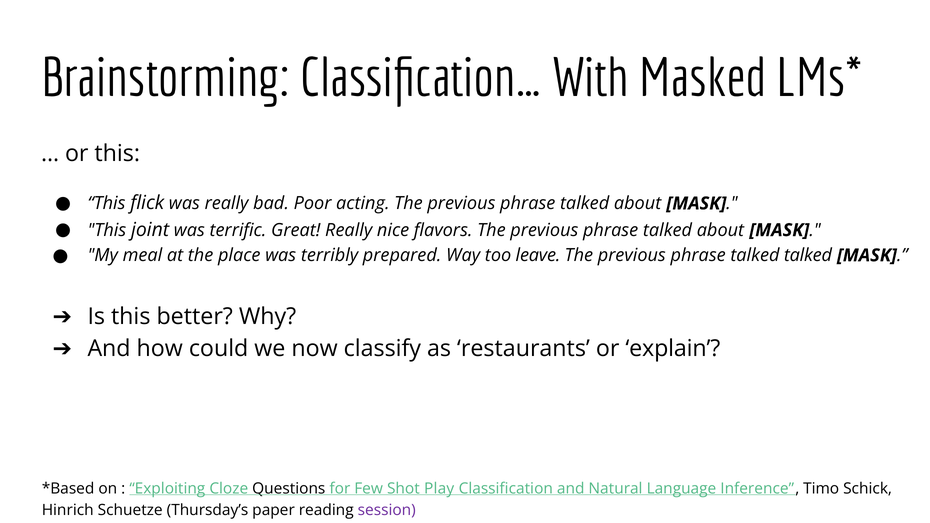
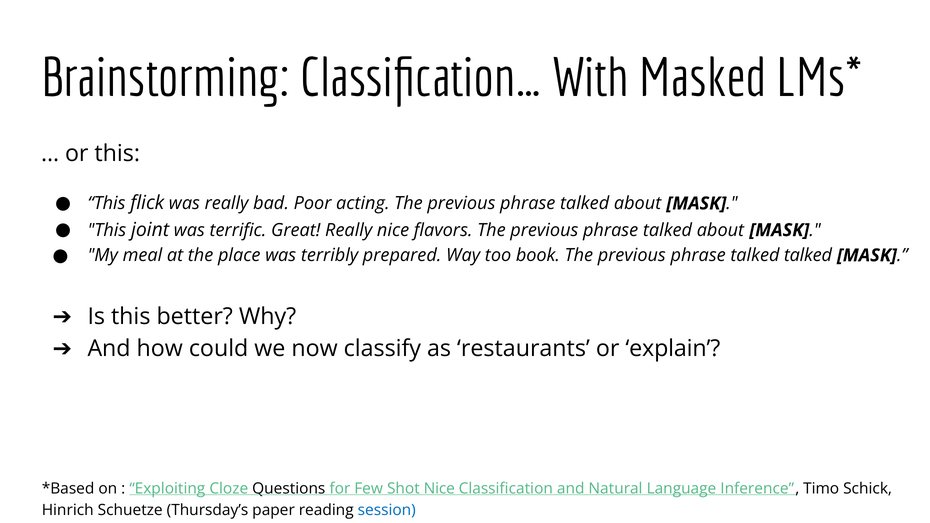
leave: leave -> book
Shot Play: Play -> Nice
session colour: purple -> blue
